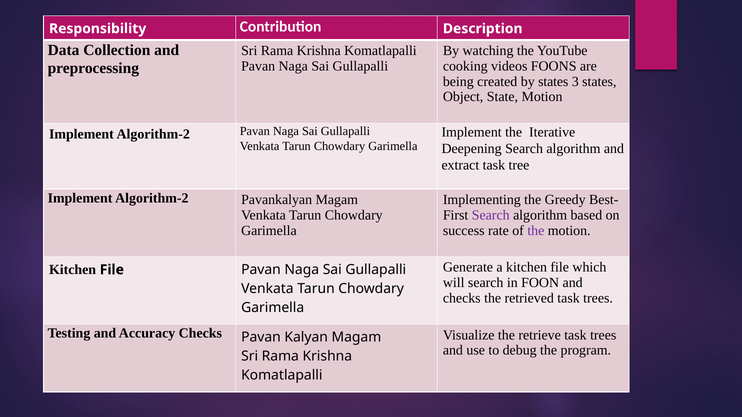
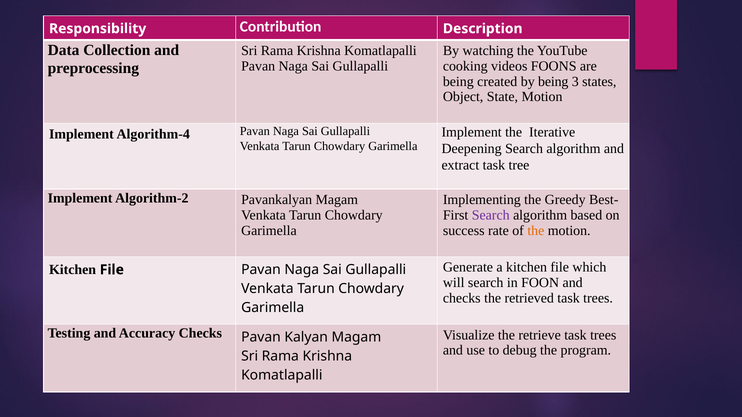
by states: states -> being
Algorithm-2 at (153, 134): Algorithm-2 -> Algorithm-4
the at (536, 231) colour: purple -> orange
